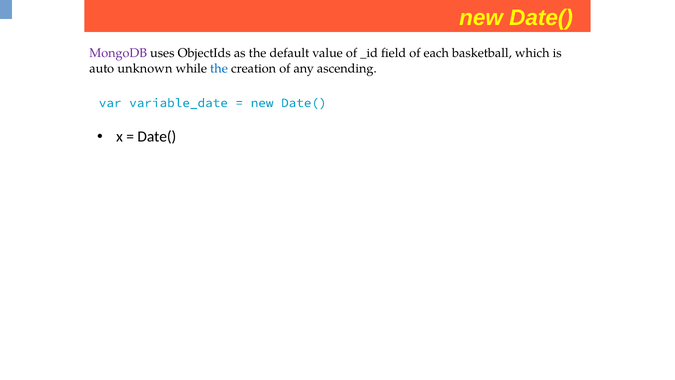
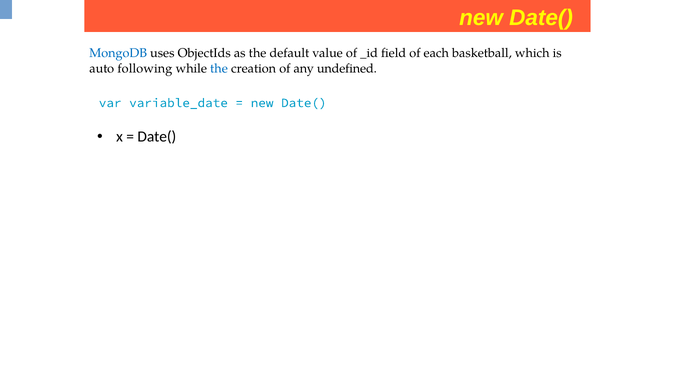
MongoDB colour: purple -> blue
unknown: unknown -> following
ascending: ascending -> undefined
